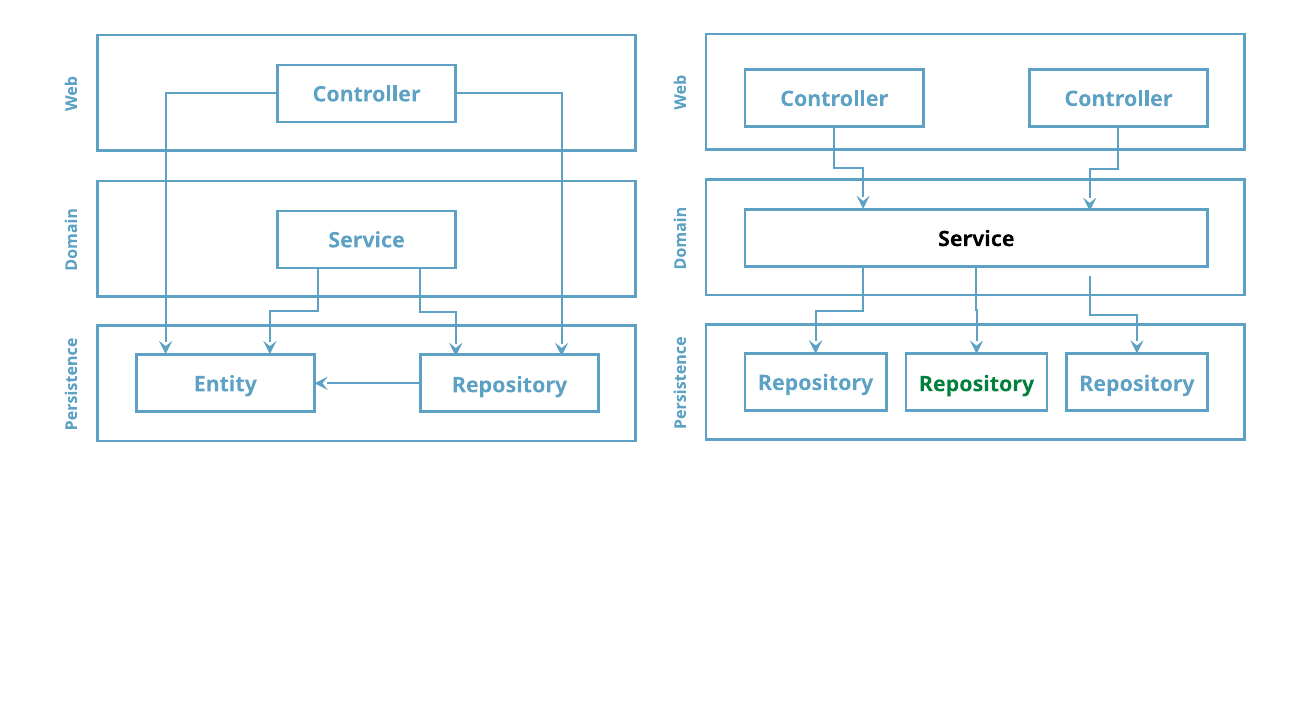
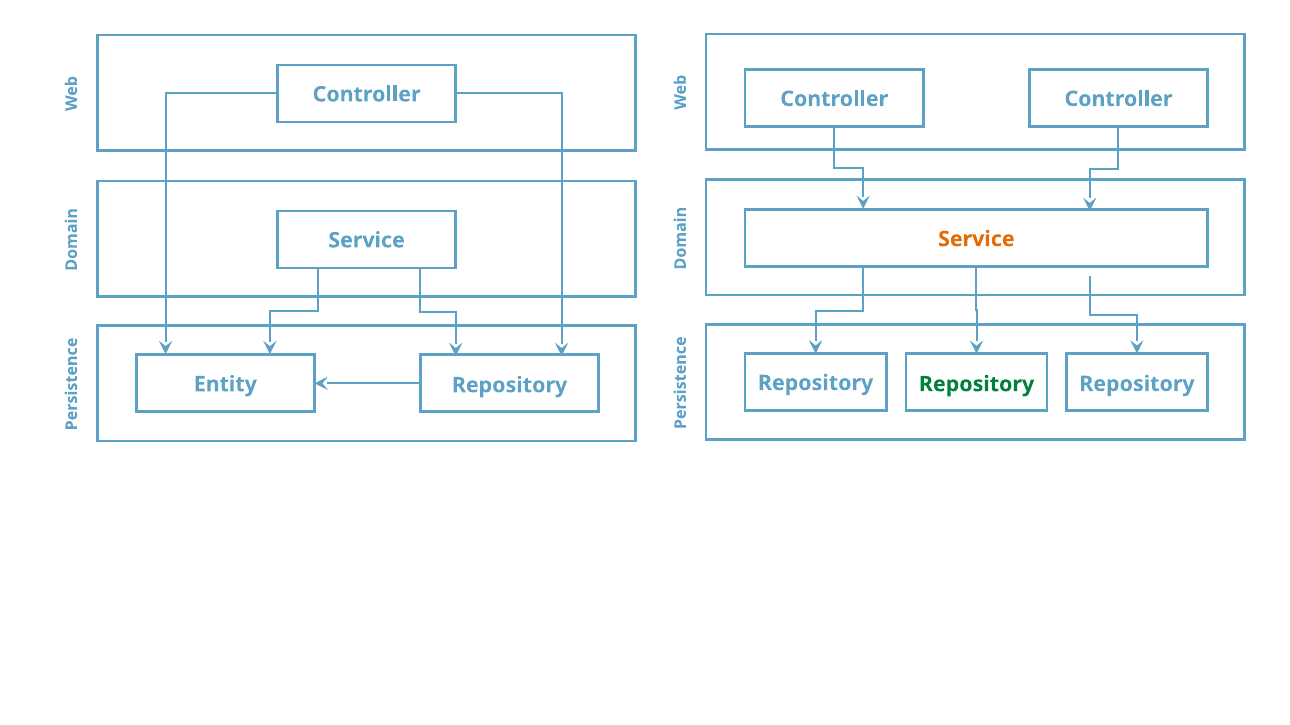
Service at (976, 239) colour: black -> orange
